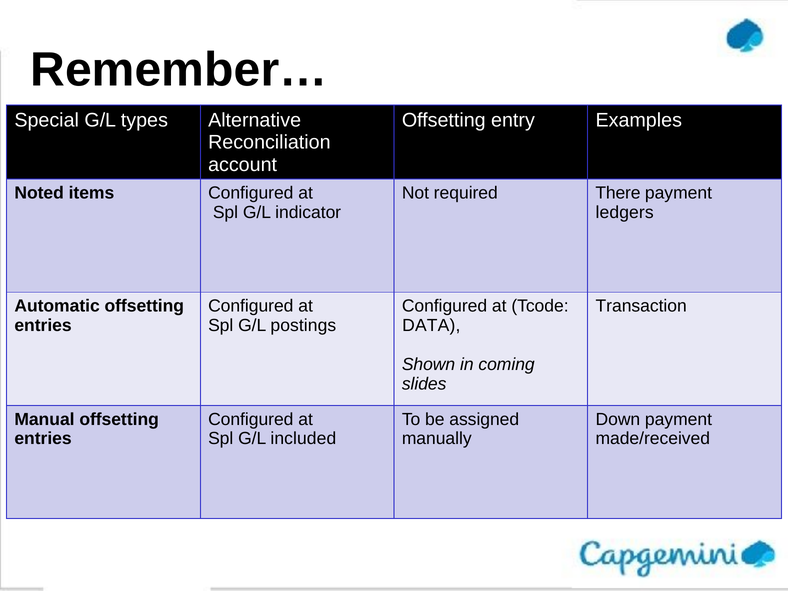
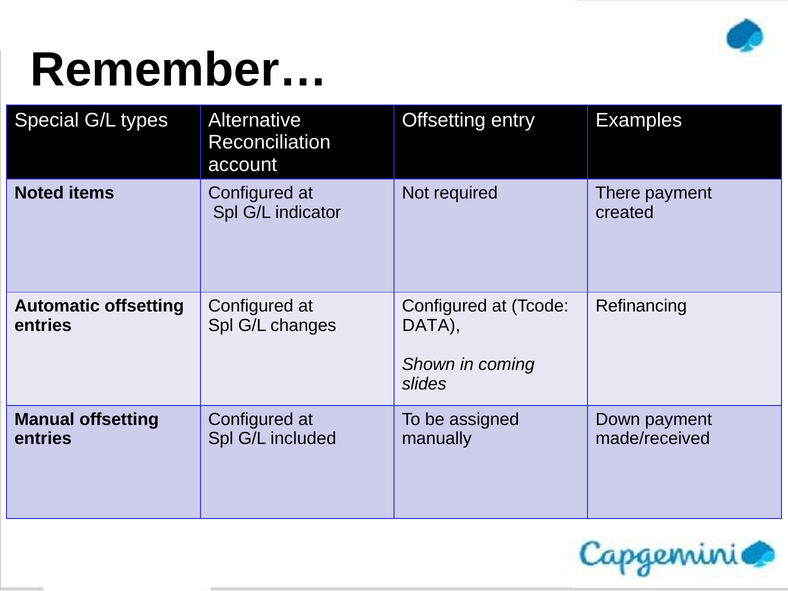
ledgers: ledgers -> created
Transaction: Transaction -> Refinancing
postings: postings -> changes
